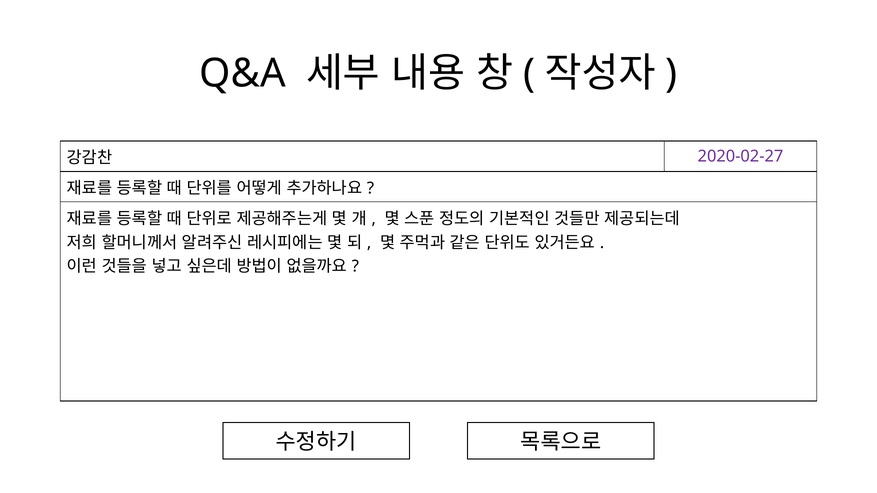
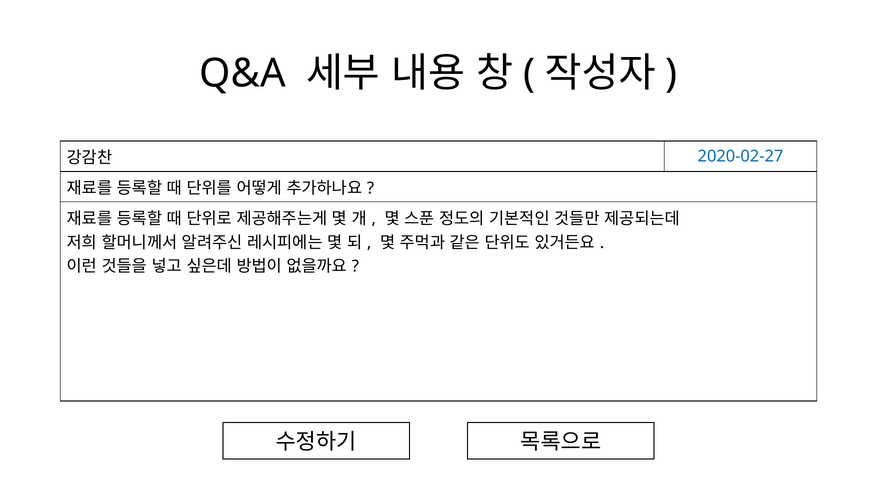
2020-02-27 colour: purple -> blue
